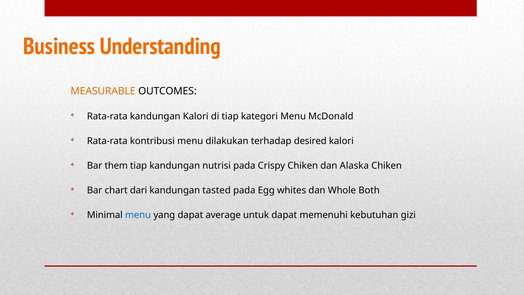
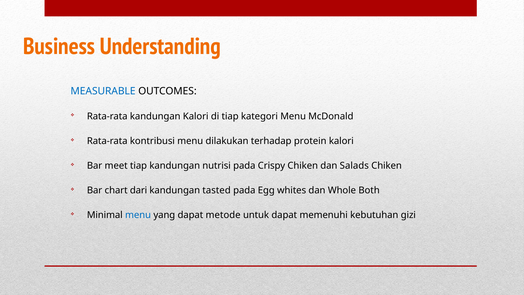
MEASURABLE colour: orange -> blue
desired: desired -> protein
them: them -> meet
Alaska: Alaska -> Salads
average: average -> metode
